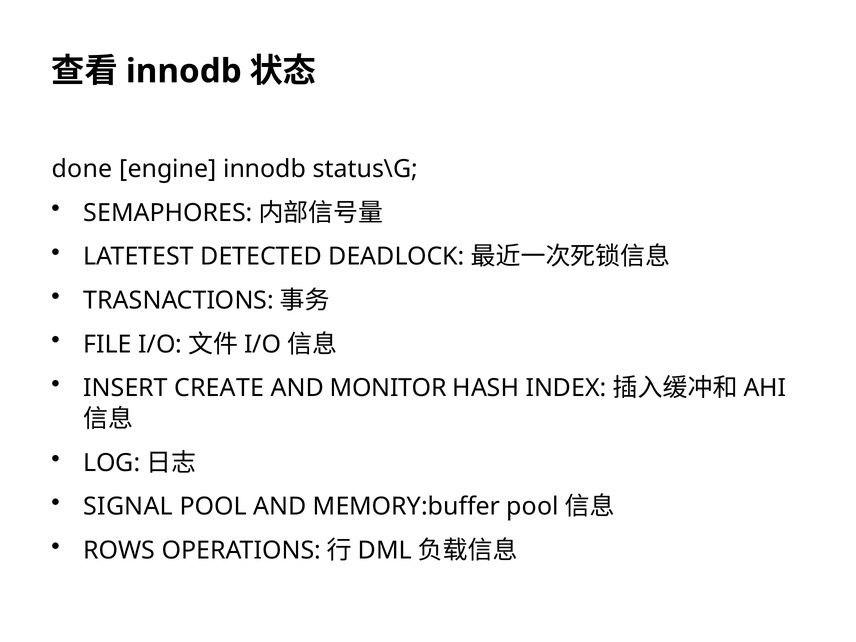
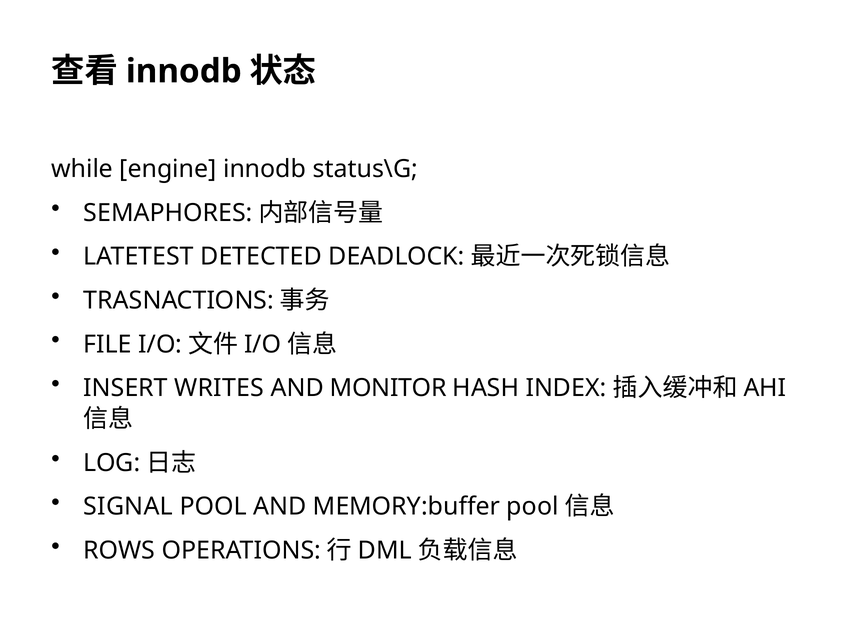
done: done -> while
CREATE: CREATE -> WRITES
